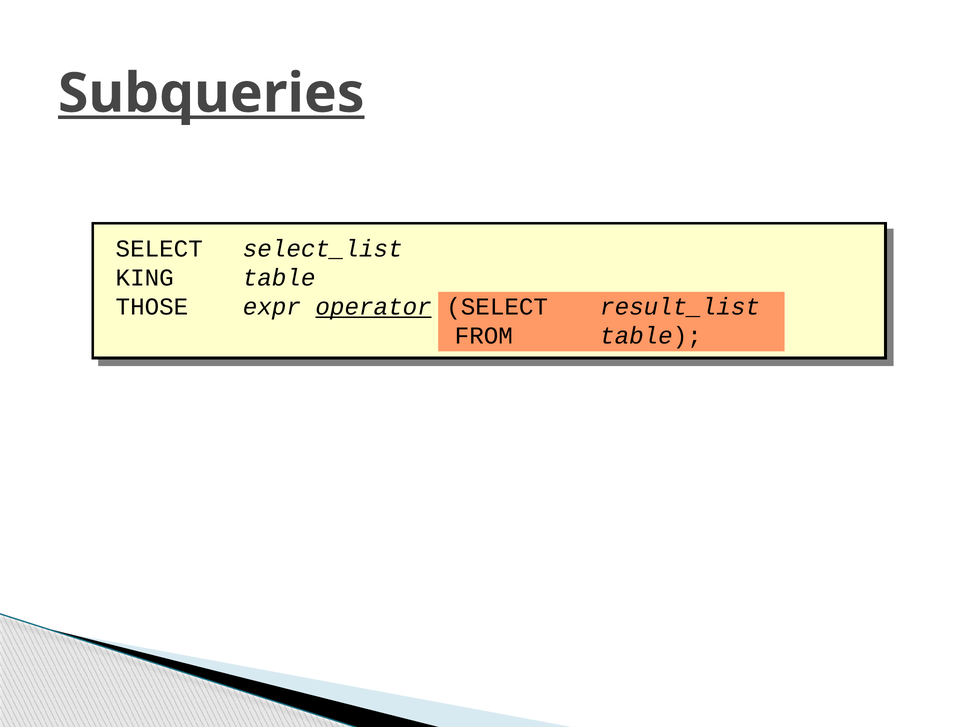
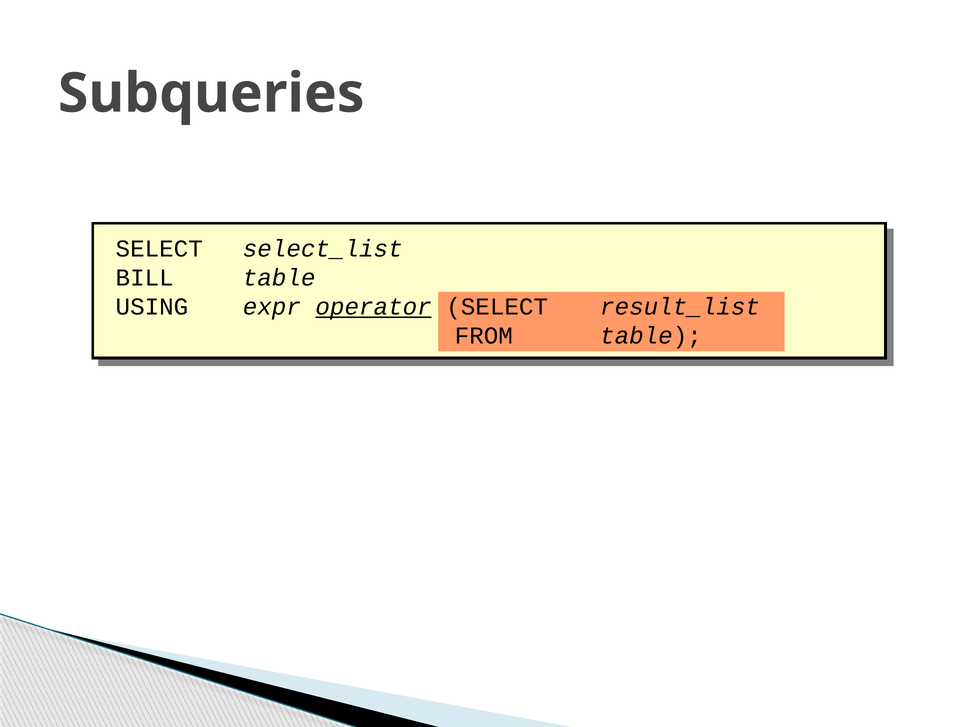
Subqueries underline: present -> none
KING: KING -> BILL
THOSE: THOSE -> USING
